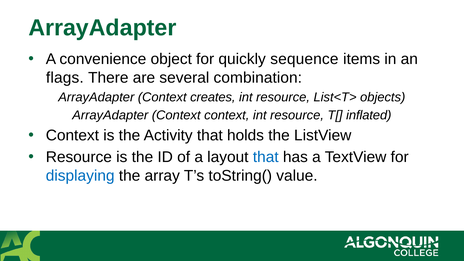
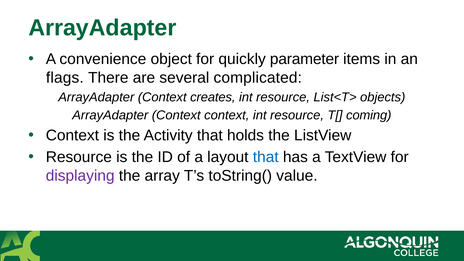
sequence: sequence -> parameter
combination: combination -> complicated
inflated: inflated -> coming
displaying colour: blue -> purple
